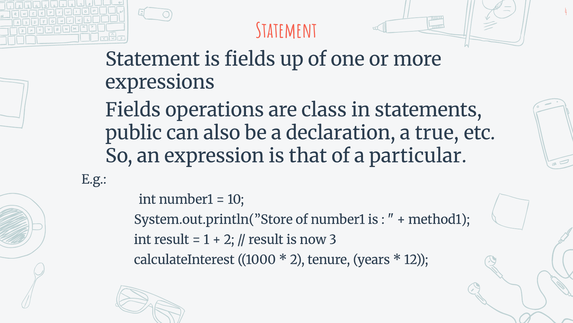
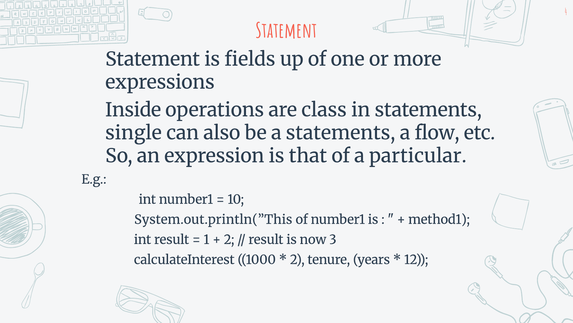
Fields at (133, 110): Fields -> Inside
public: public -> single
a declaration: declaration -> statements
true: true -> flow
System.out.println(”Store: System.out.println(”Store -> System.out.println(”This
